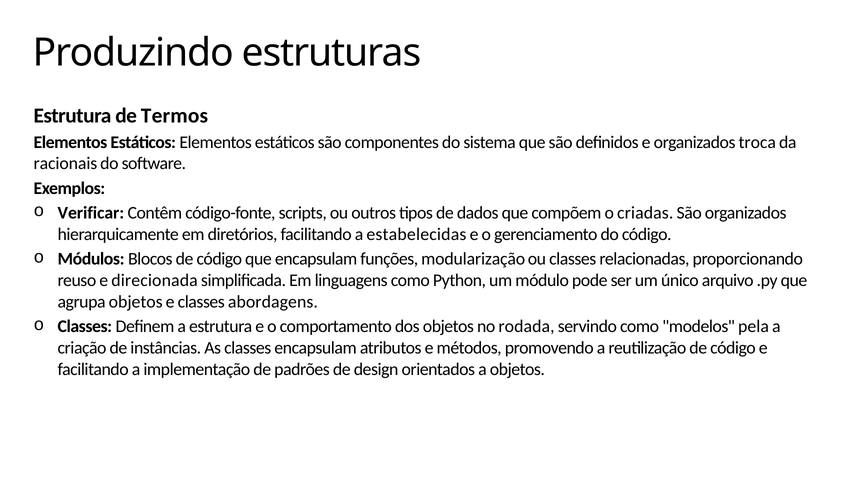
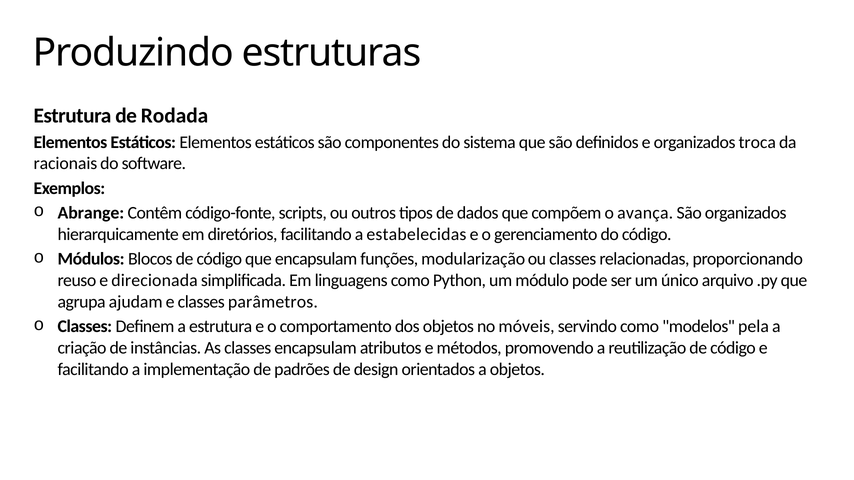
Termos: Termos -> Rodada
Verificar: Verificar -> Abrange
criadas: criadas -> avança
agrupa objetos: objetos -> ajudam
abordagens: abordagens -> parâmetros
rodada: rodada -> móveis
